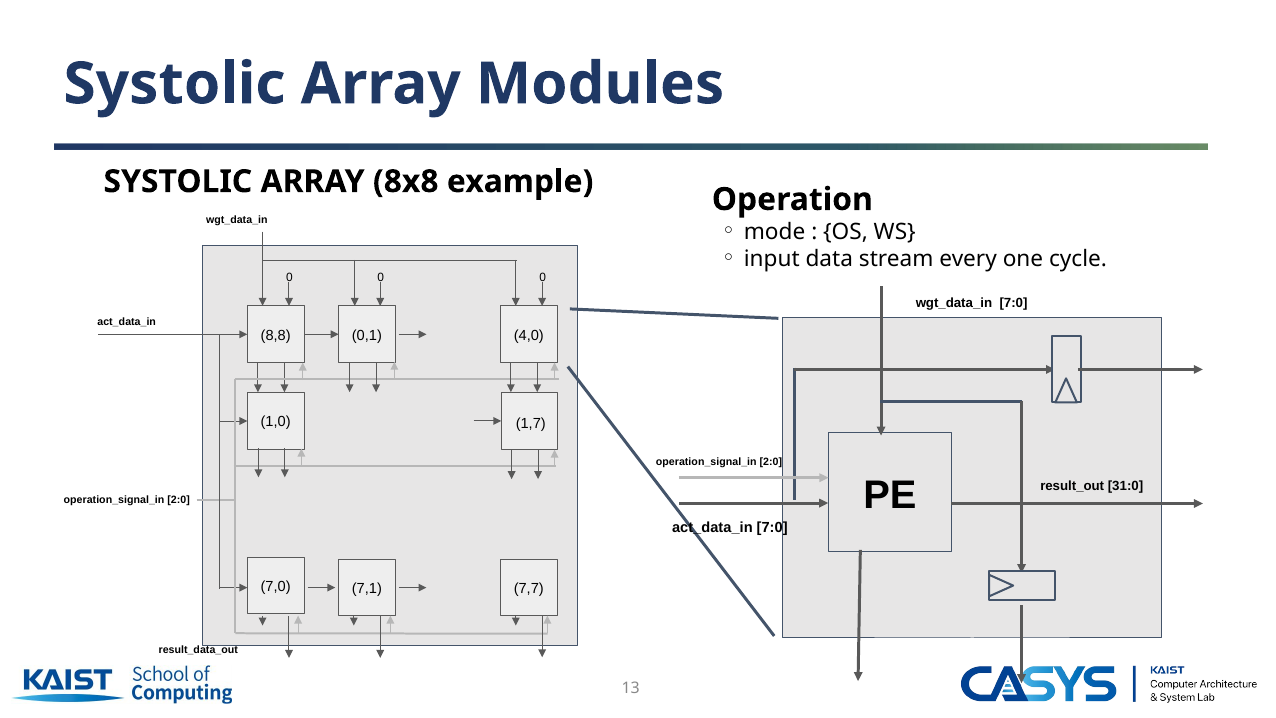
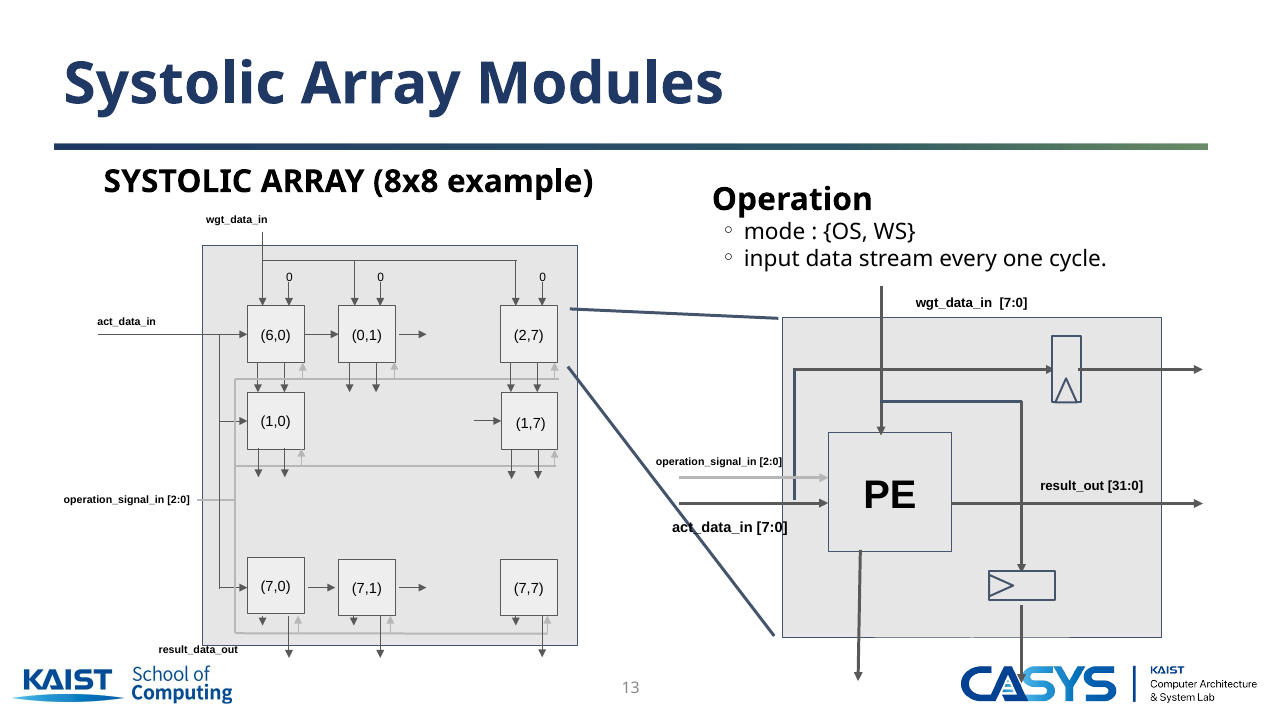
8,8: 8,8 -> 6,0
4,0: 4,0 -> 2,7
